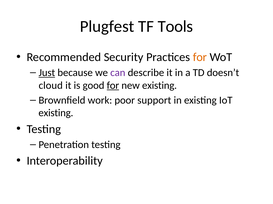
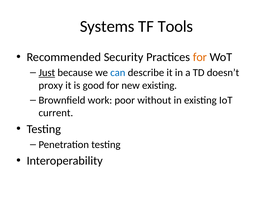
Plugfest: Plugfest -> Systems
can colour: purple -> blue
cloud: cloud -> proxy
for at (113, 86) underline: present -> none
support: support -> without
existing at (56, 113): existing -> current
